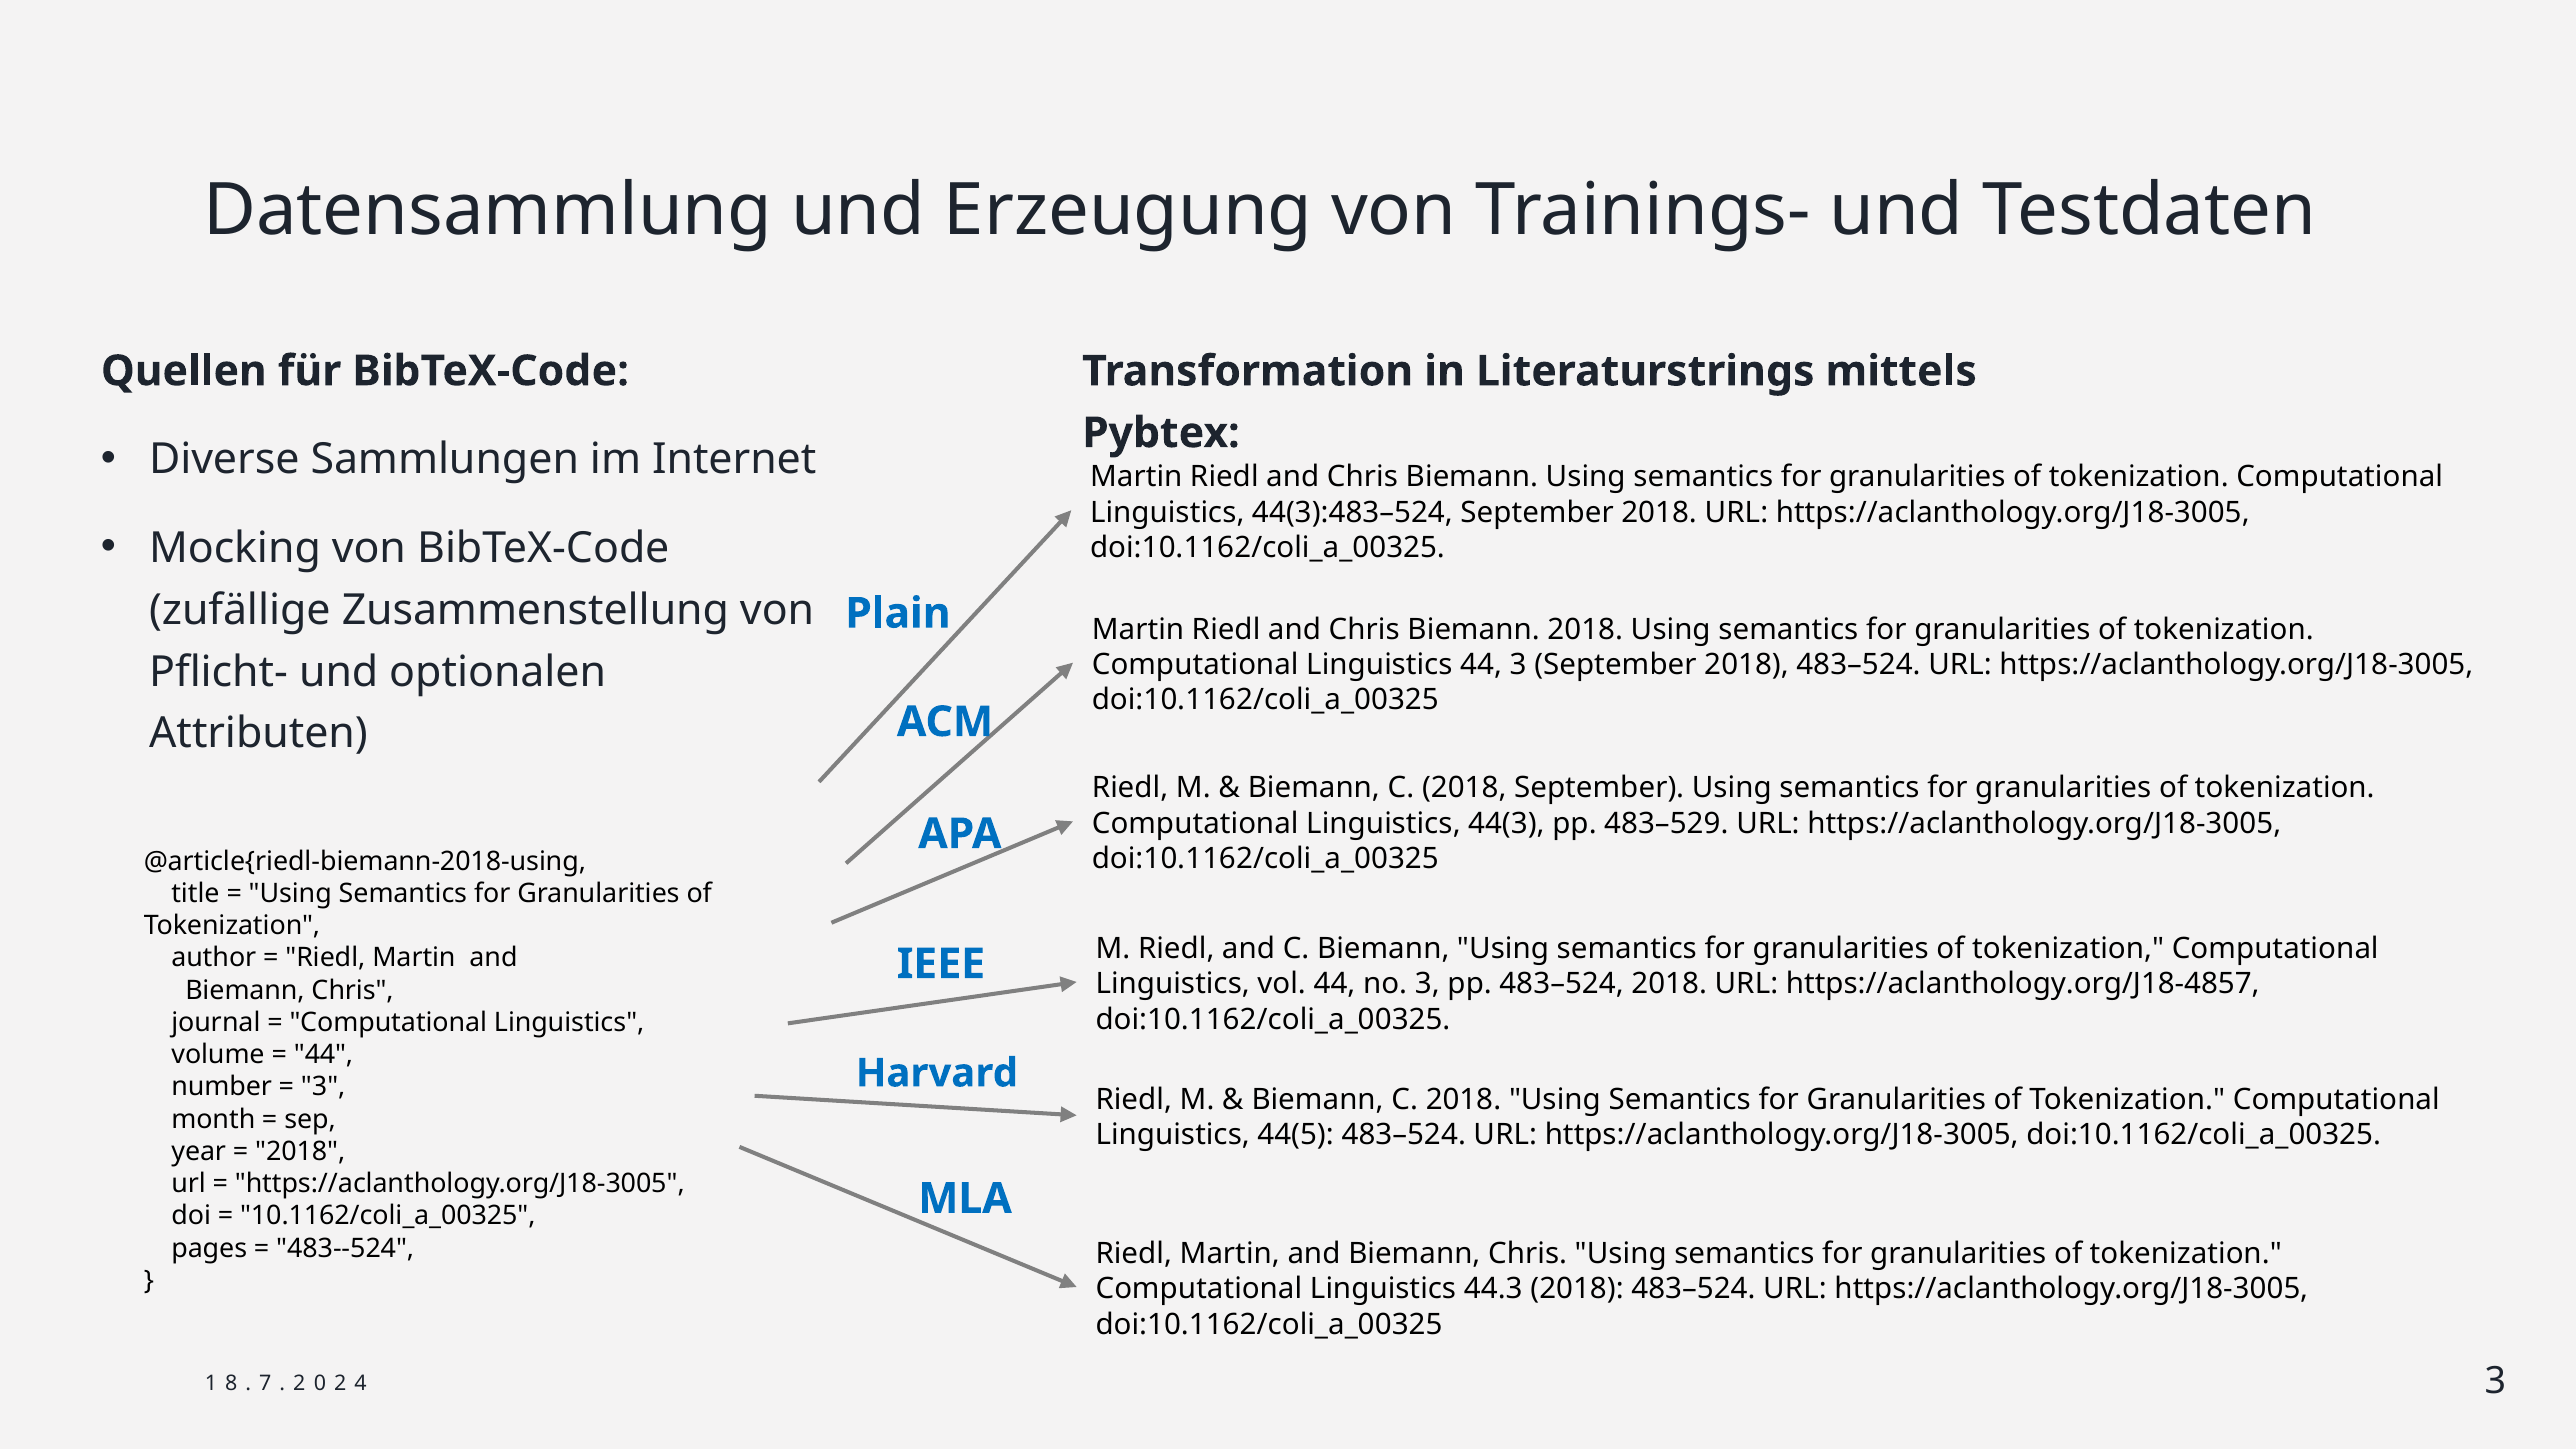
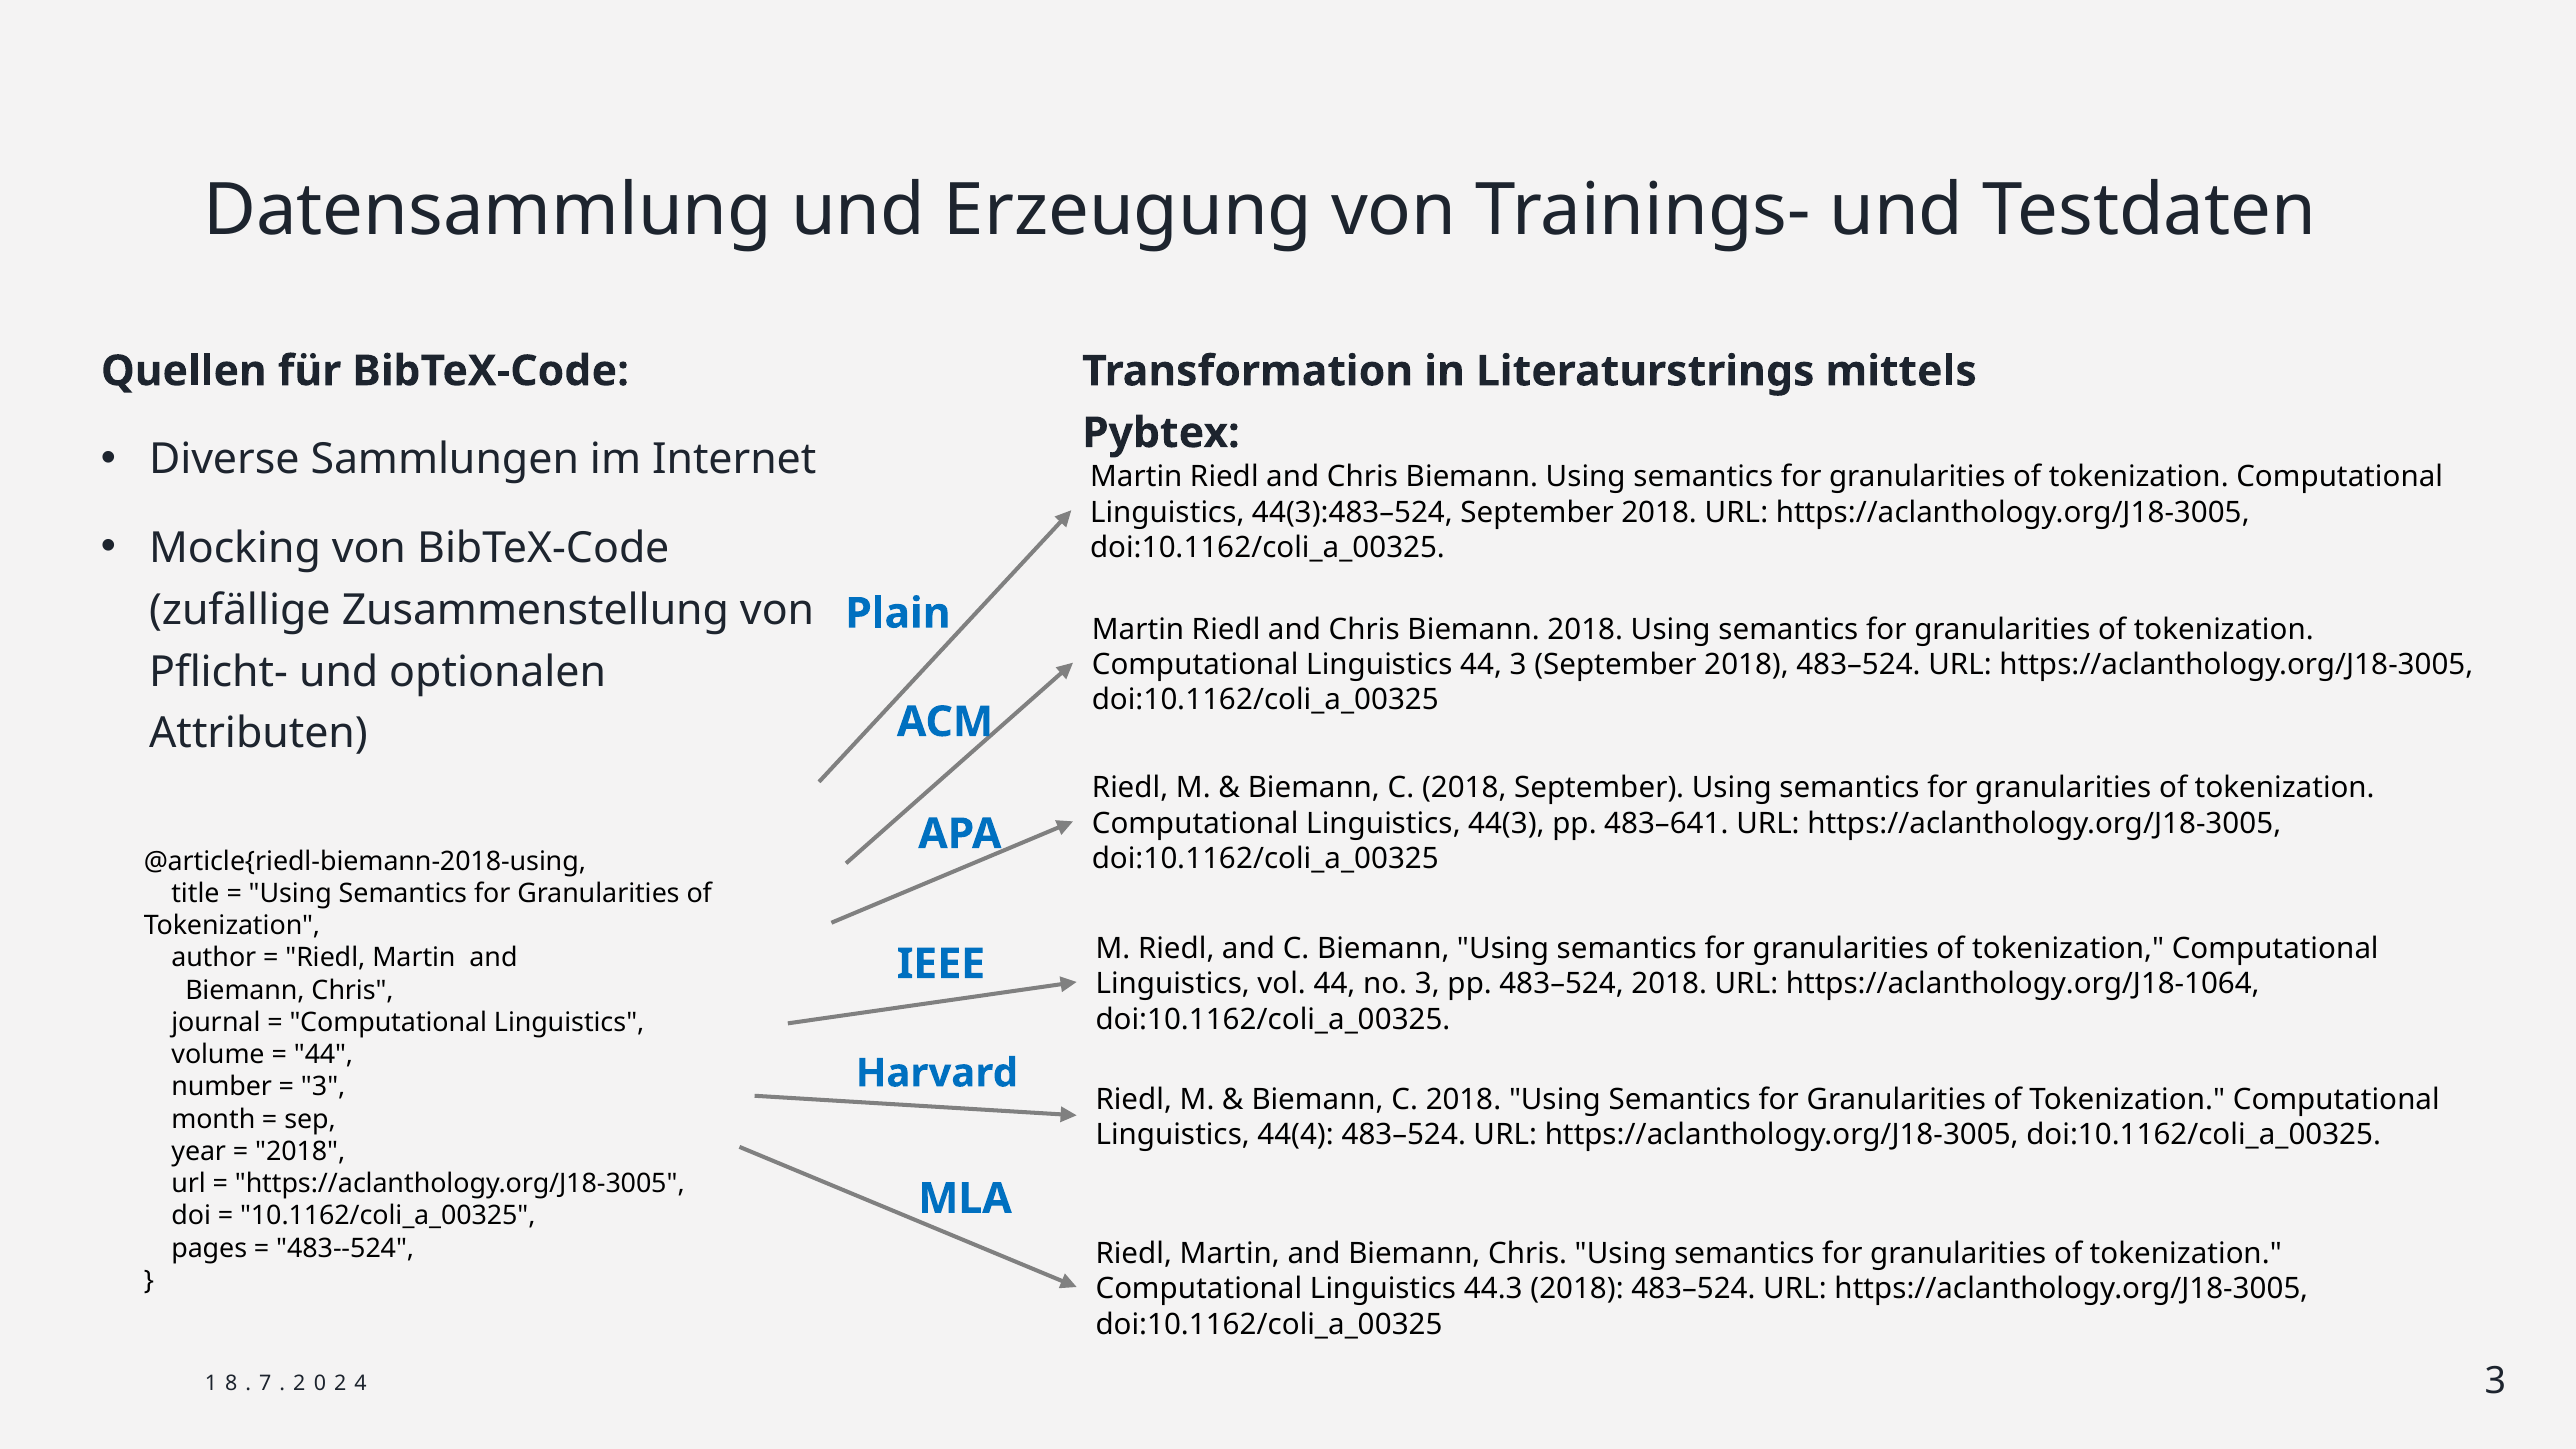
483–529: 483–529 -> 483–641
https://aclanthology.org/J18-4857: https://aclanthology.org/J18-4857 -> https://aclanthology.org/J18-1064
44(5: 44(5 -> 44(4
